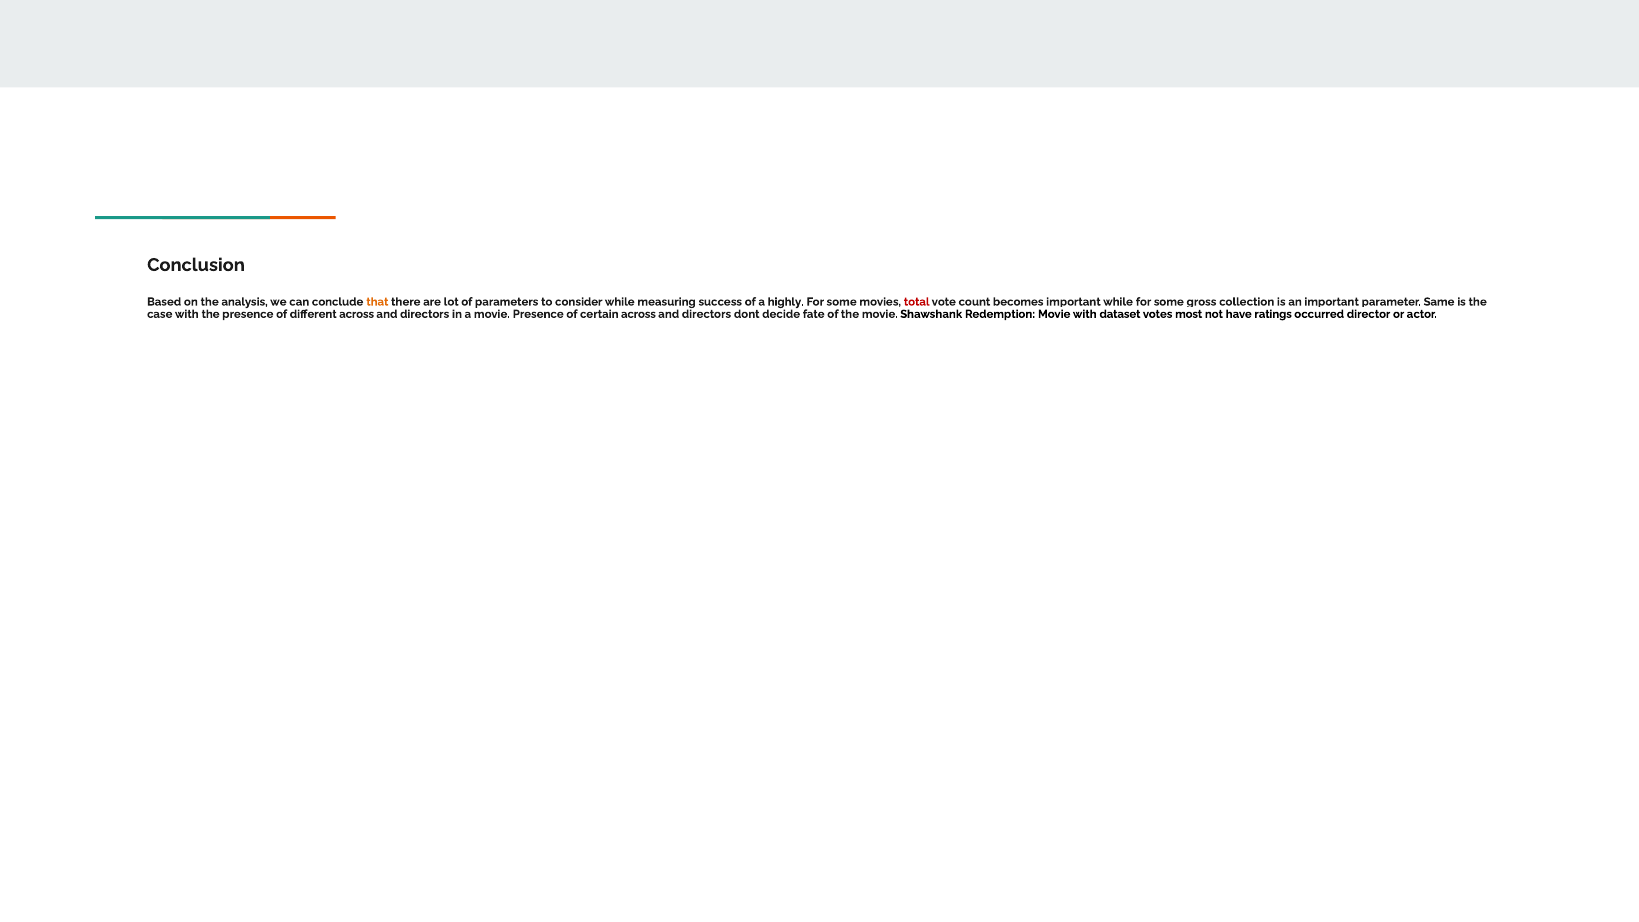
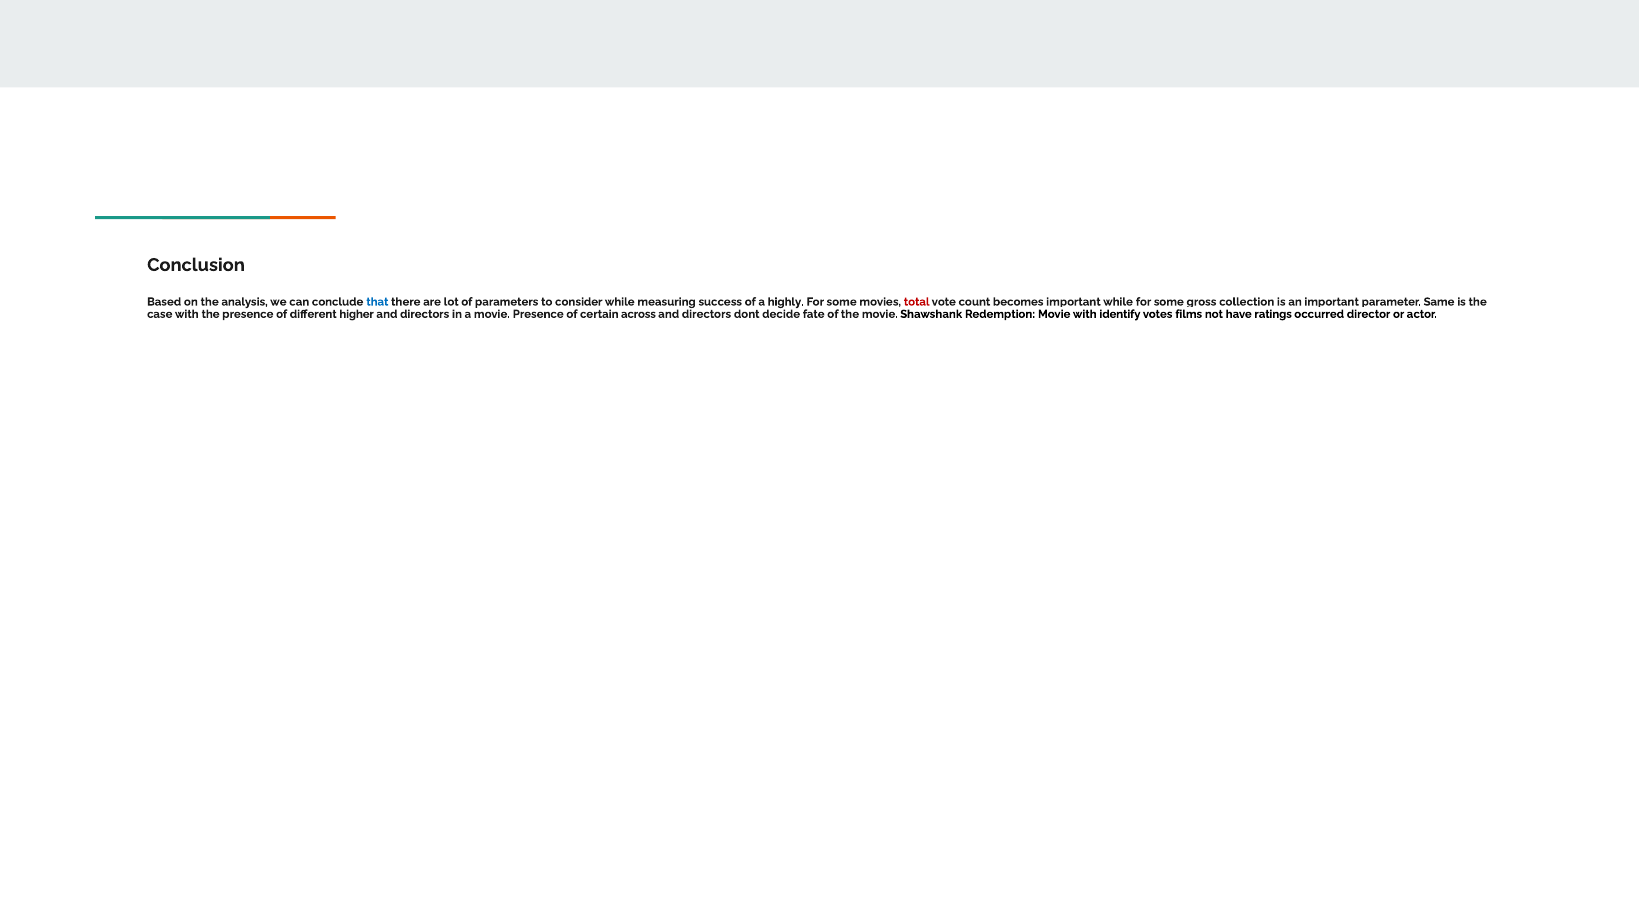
that colour: orange -> blue
different across: across -> higher
dataset: dataset -> identify
most: most -> films
